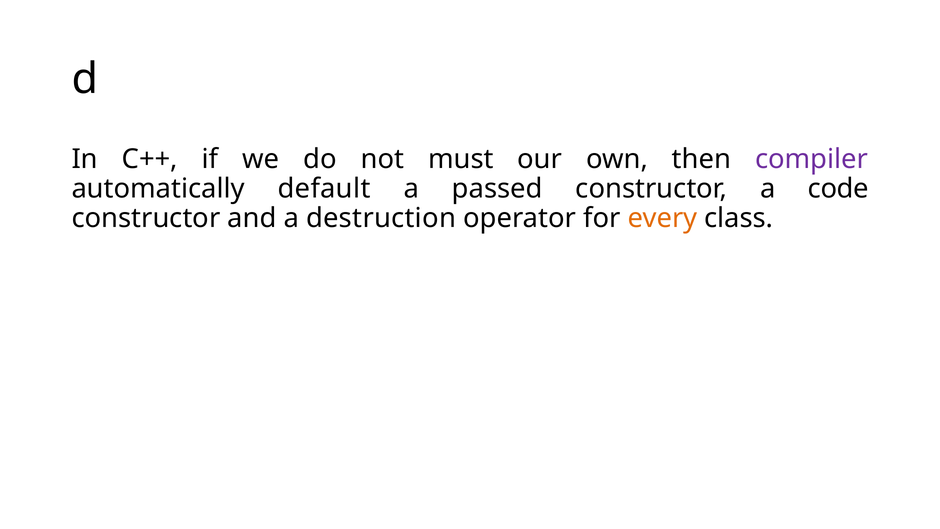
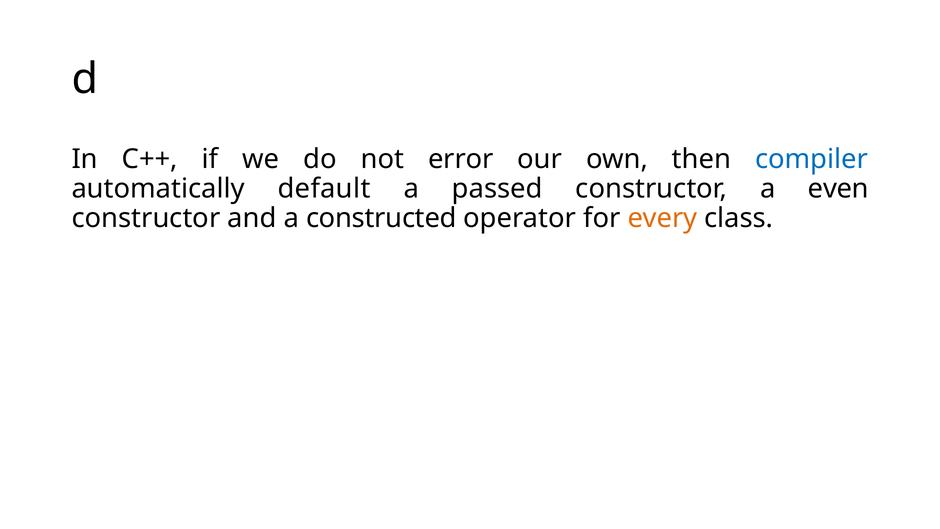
must: must -> error
compiler colour: purple -> blue
code: code -> even
destruction: destruction -> constructed
